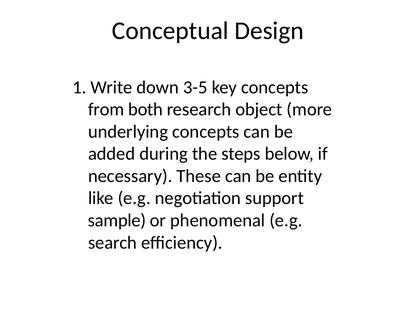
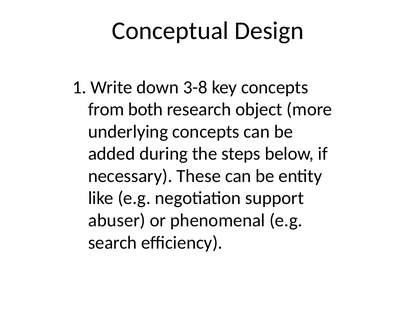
3-5: 3-5 -> 3-8
sample: sample -> abuser
